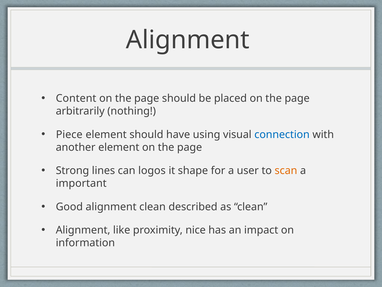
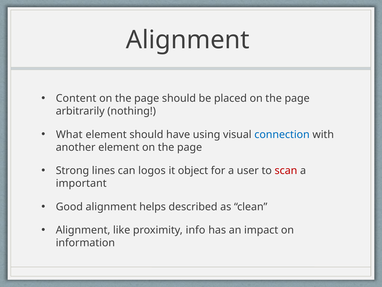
Piece: Piece -> What
shape: shape -> object
scan colour: orange -> red
alignment clean: clean -> helps
nice: nice -> info
